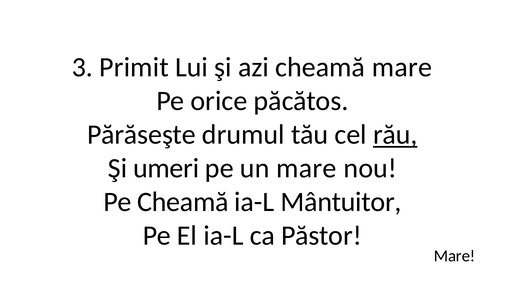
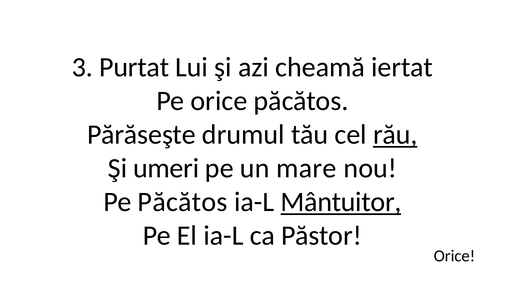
Primit: Primit -> Purtat
cheamă mare: mare -> iertat
Pe Cheamă: Cheamă -> Păcătos
Mântuitor underline: none -> present
Mare at (455, 256): Mare -> Orice
